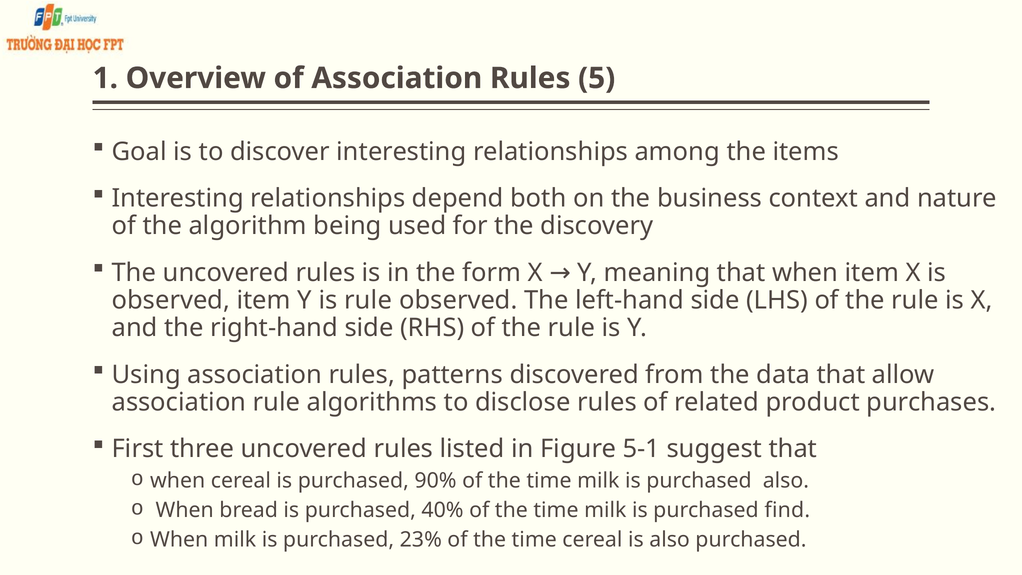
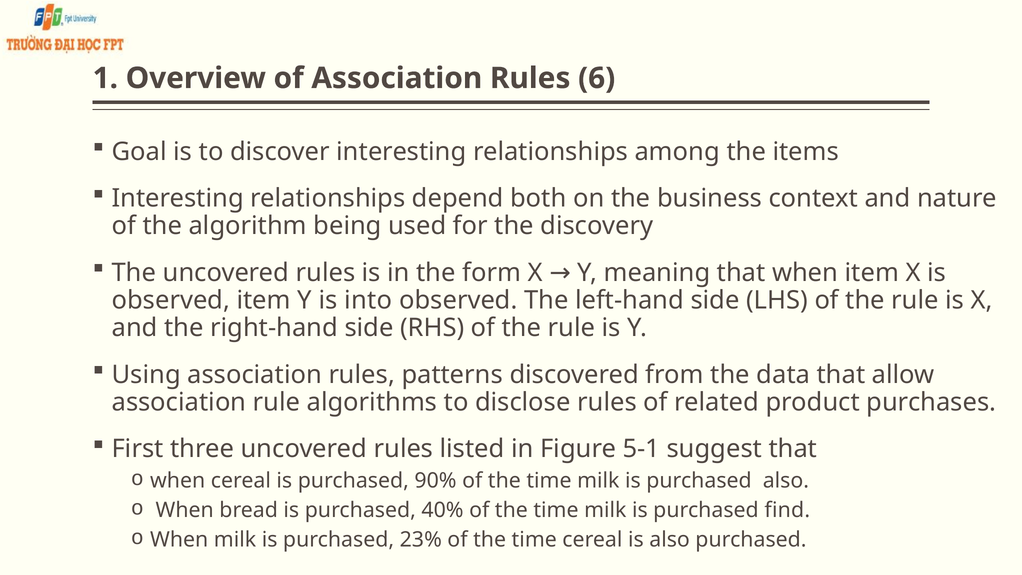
5: 5 -> 6
is rule: rule -> into
